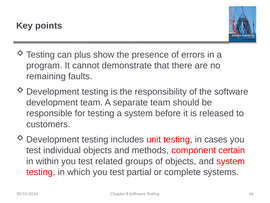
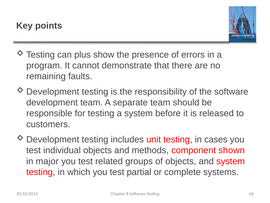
certain: certain -> shown
within: within -> major
